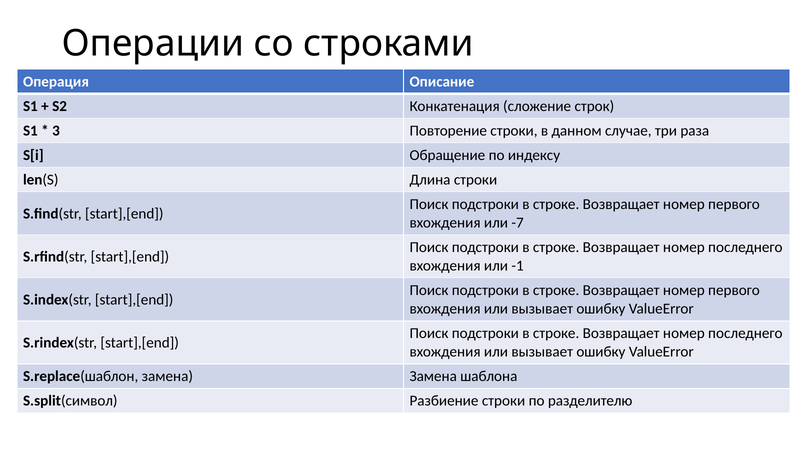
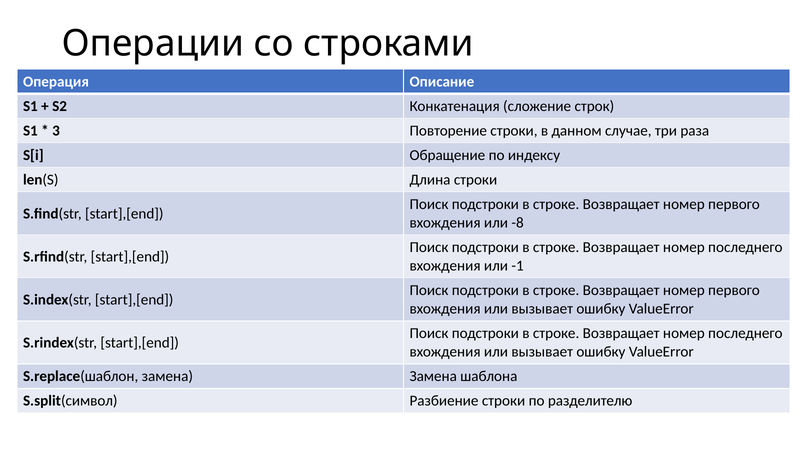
-7: -7 -> -8
